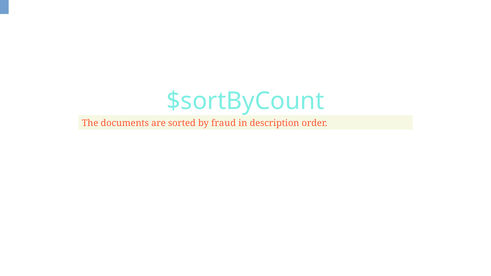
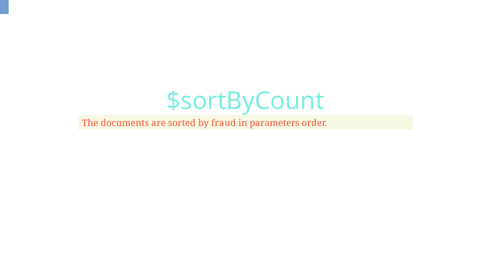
description: description -> parameters
